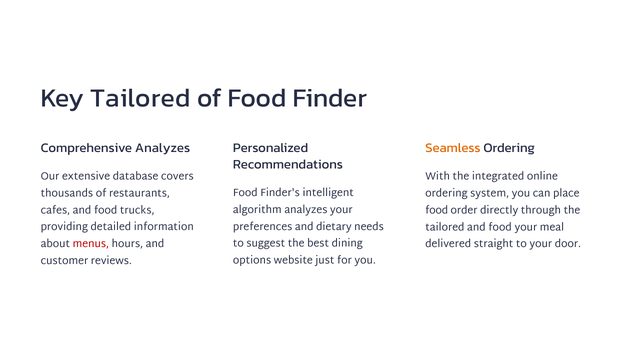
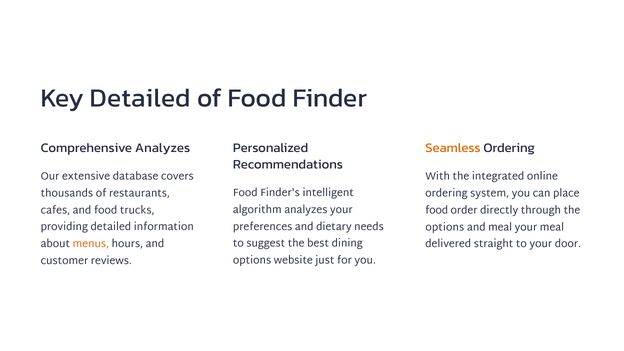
Key Tailored: Tailored -> Detailed
tailored at (445, 227): tailored -> options
food at (500, 227): food -> meal
menus colour: red -> orange
